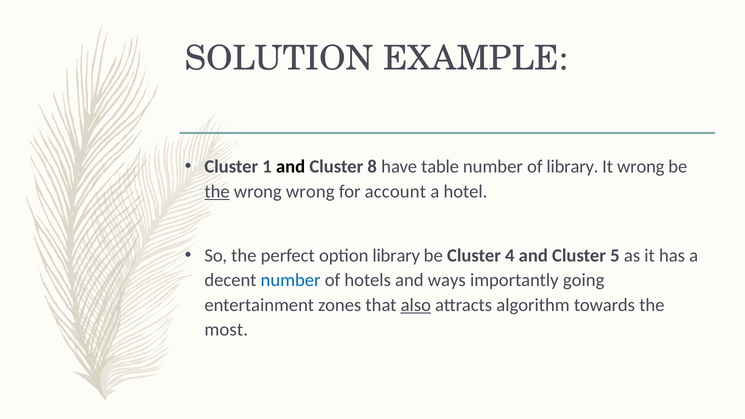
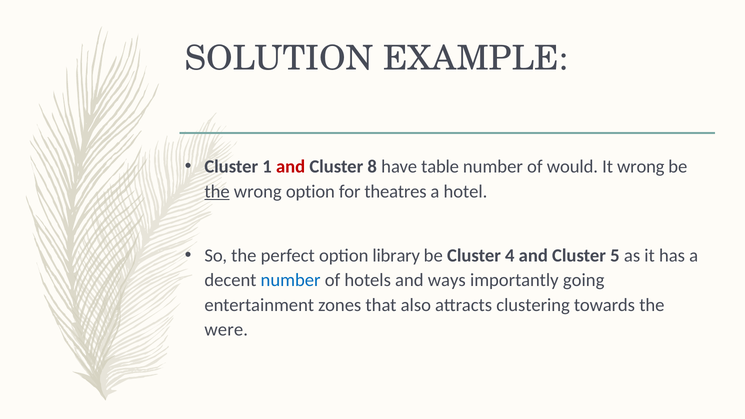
and at (291, 167) colour: black -> red
of library: library -> would
wrong wrong: wrong -> option
account: account -> theatres
also underline: present -> none
algorithm: algorithm -> clustering
most: most -> were
